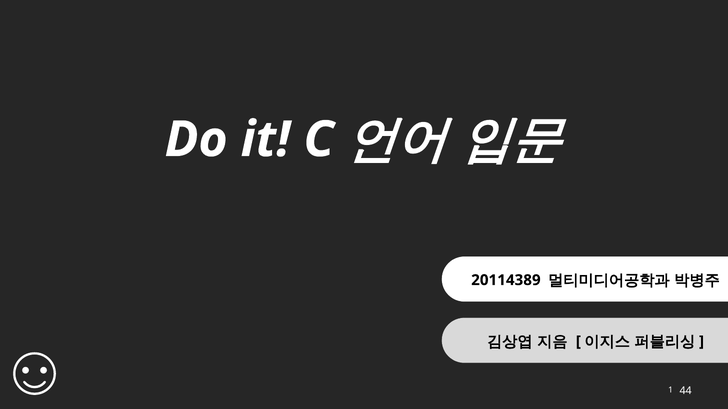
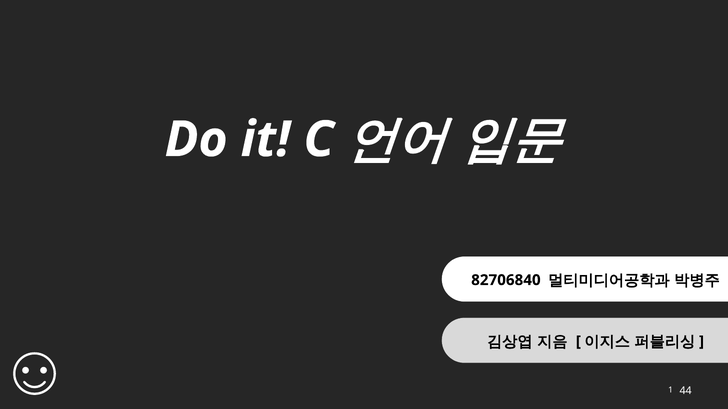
20114389: 20114389 -> 82706840
